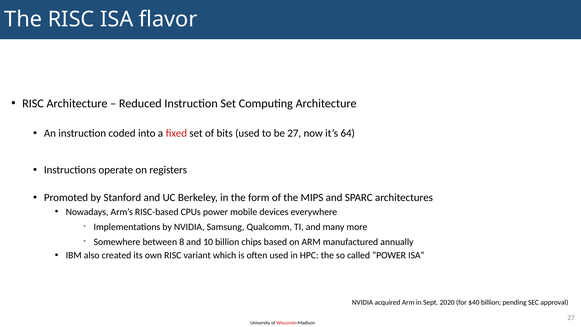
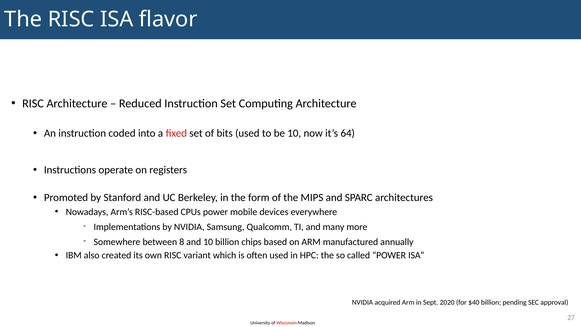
be 27: 27 -> 10
